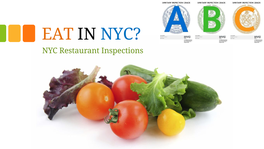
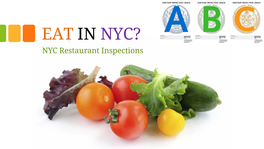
NYC at (121, 34) colour: blue -> purple
